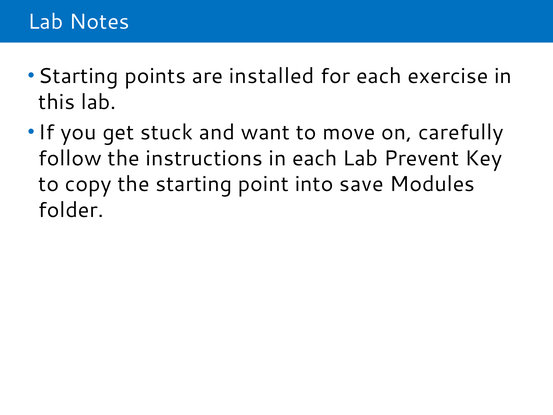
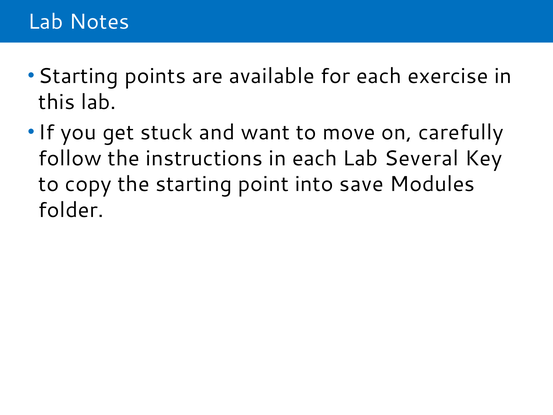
installed: installed -> available
Prevent: Prevent -> Several
